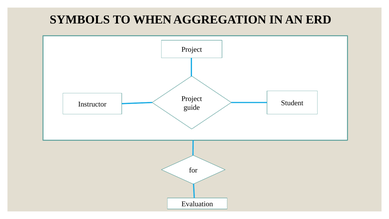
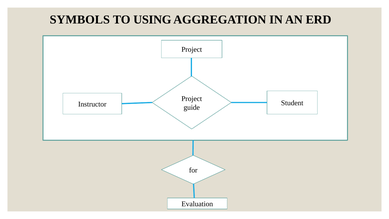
WHEN: WHEN -> USING
